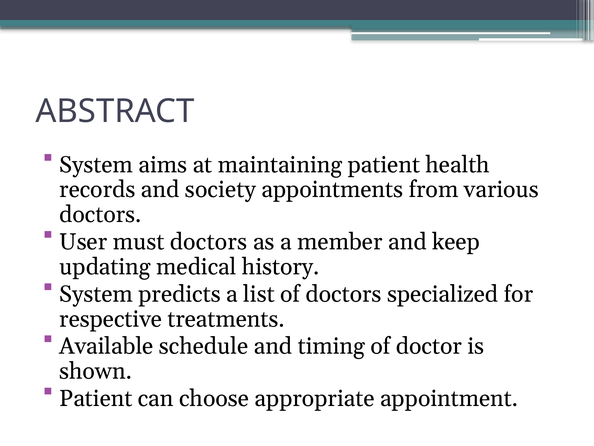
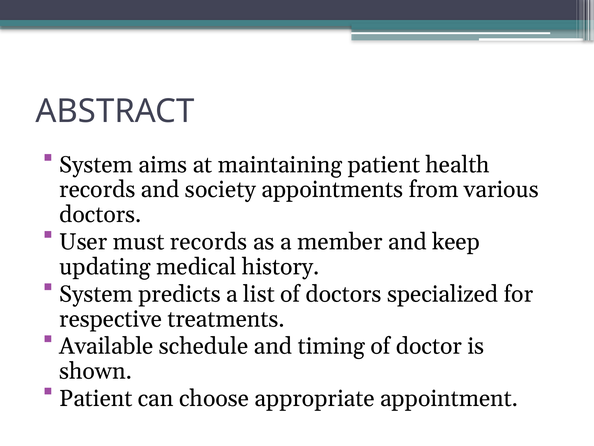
must doctors: doctors -> records
